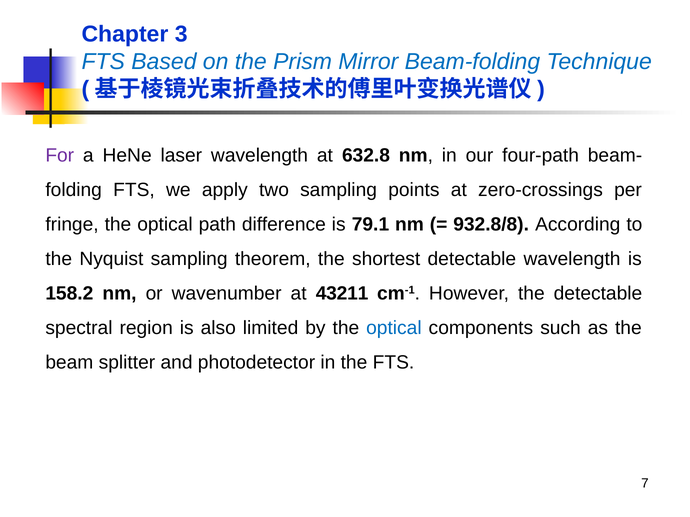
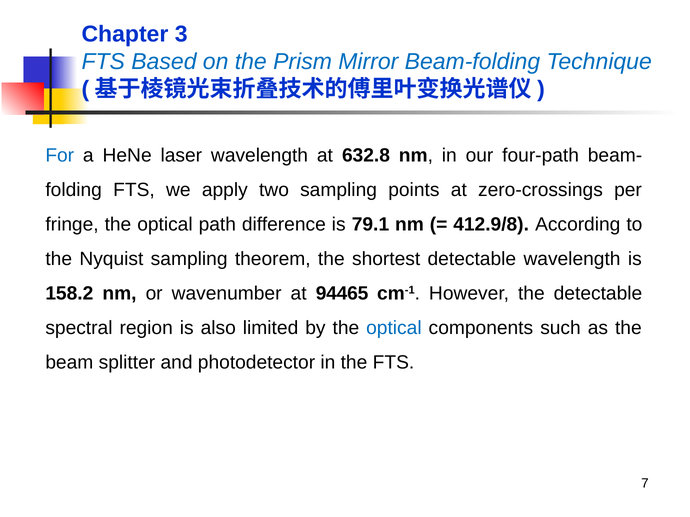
For colour: purple -> blue
932.8/8: 932.8/8 -> 412.9/8
43211: 43211 -> 94465
